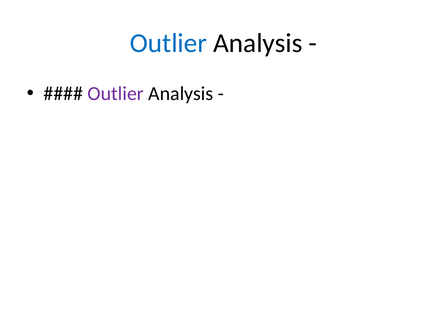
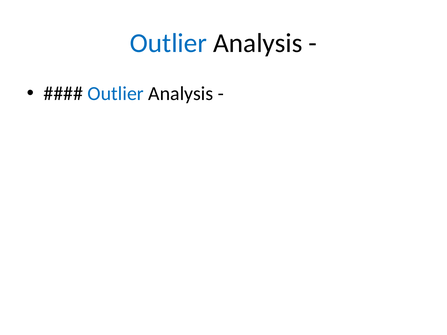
Outlier at (116, 94) colour: purple -> blue
